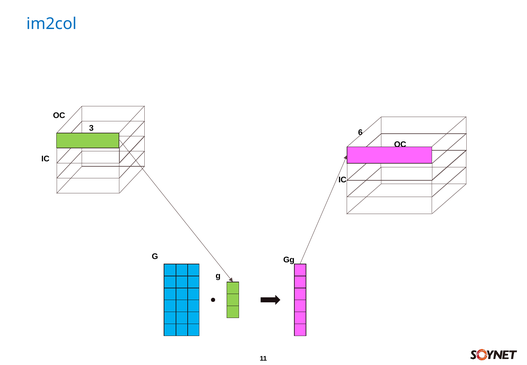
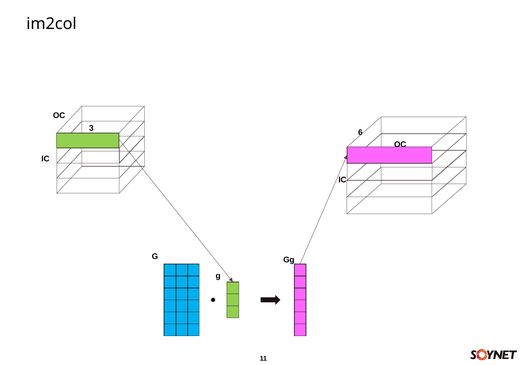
im2col colour: blue -> black
